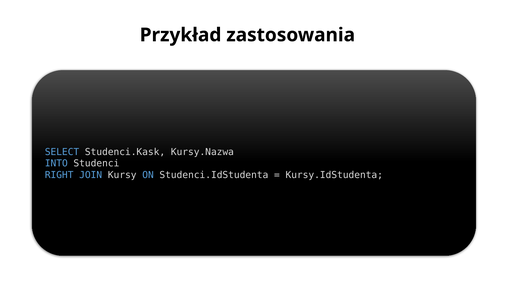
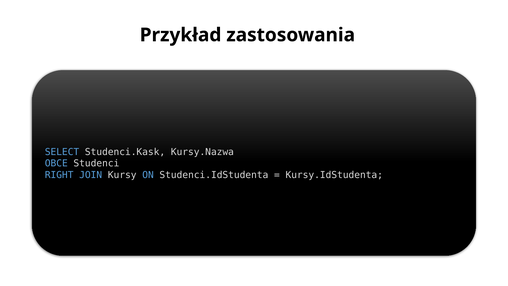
INTO: INTO -> OBCE
